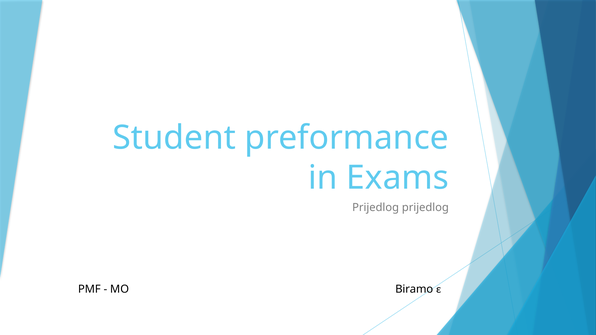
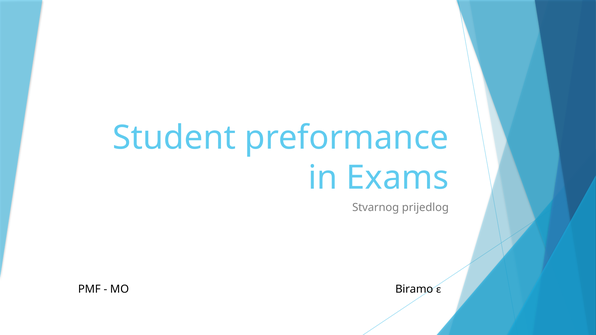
Prijedlog at (376, 208): Prijedlog -> Stvarnog
